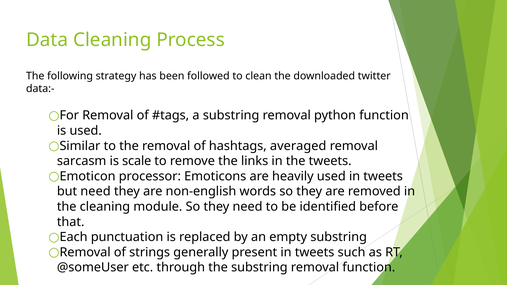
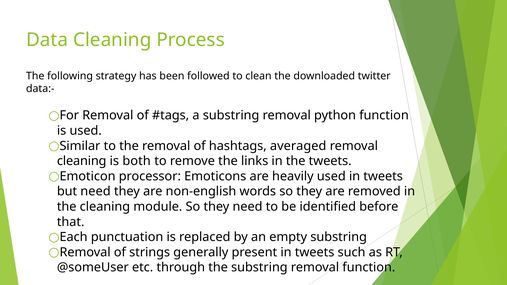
sarcasm at (82, 161): sarcasm -> cleaning
scale: scale -> both
